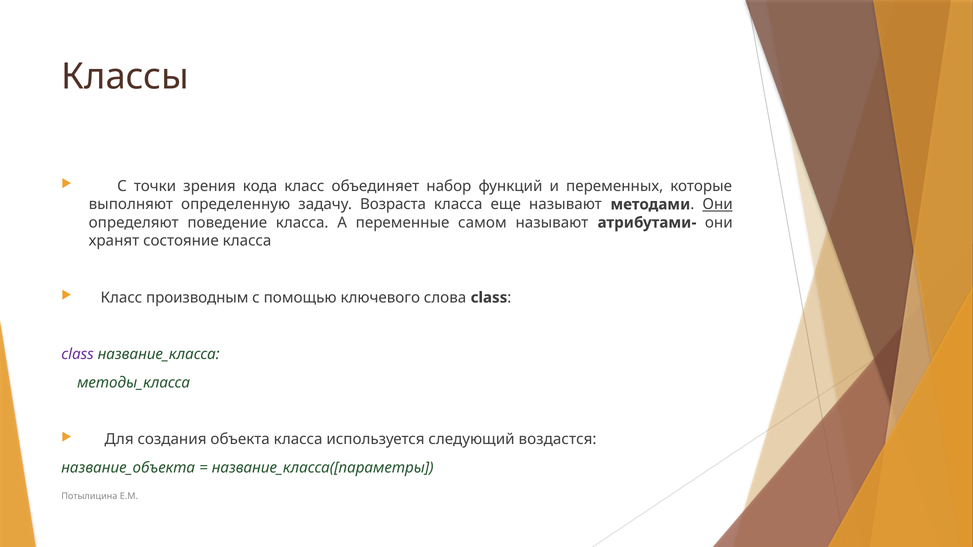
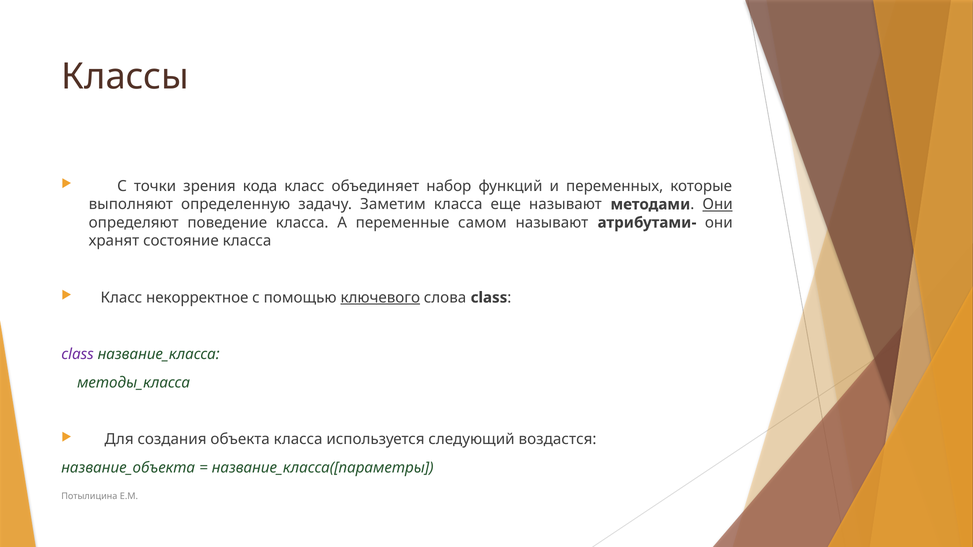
Возраста: Возраста -> Заметим
производным: производным -> некорректное
ключевого underline: none -> present
